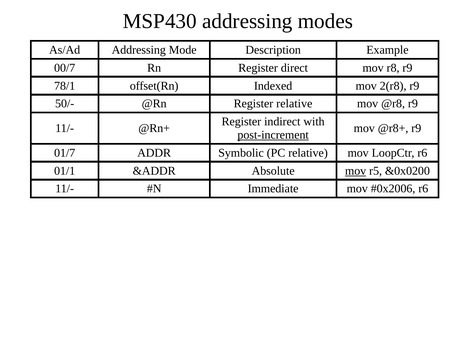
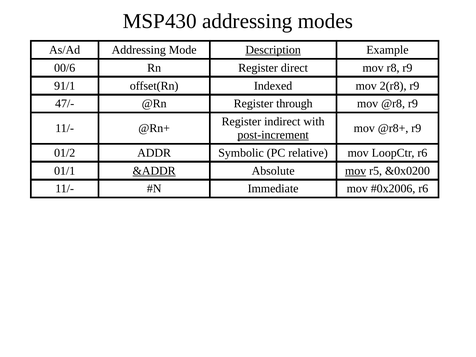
Description underline: none -> present
00/7: 00/7 -> 00/6
78/1: 78/1 -> 91/1
50/-: 50/- -> 47/-
Register relative: relative -> through
01/7: 01/7 -> 01/2
&ADDR underline: none -> present
